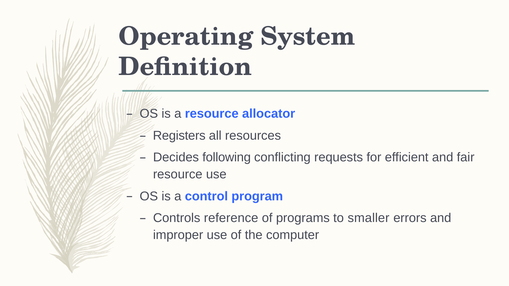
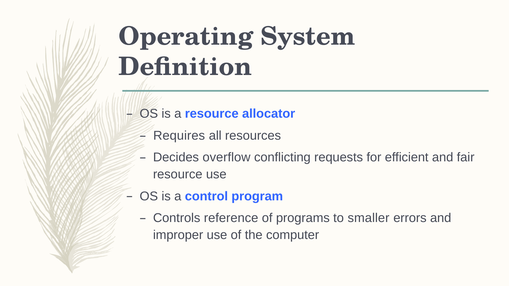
Registers: Registers -> Requires
following: following -> overflow
